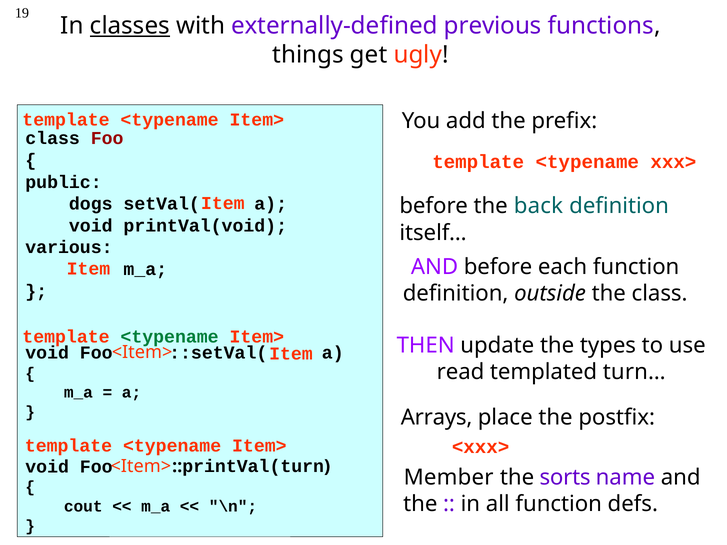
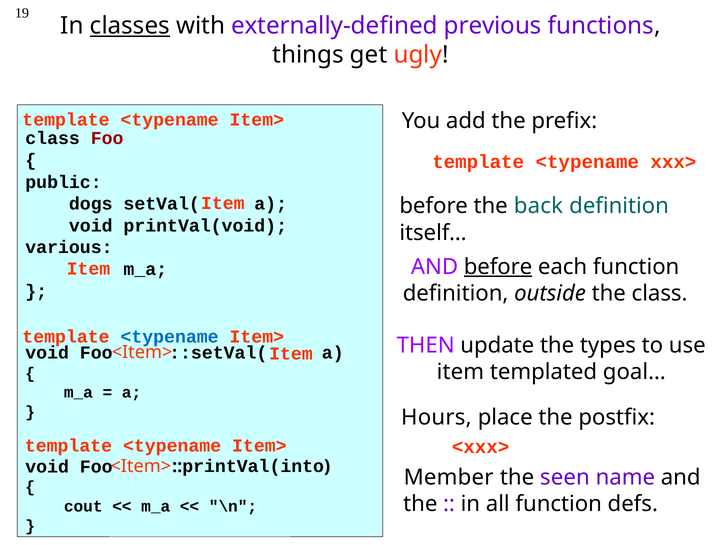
before at (498, 267) underline: none -> present
<typename at (170, 337) colour: green -> blue
read at (461, 372): read -> item
turn…: turn… -> goal…
Arrays: Arrays -> Hours
printVal(turn: printVal(turn -> printVal(into
sorts: sorts -> seen
